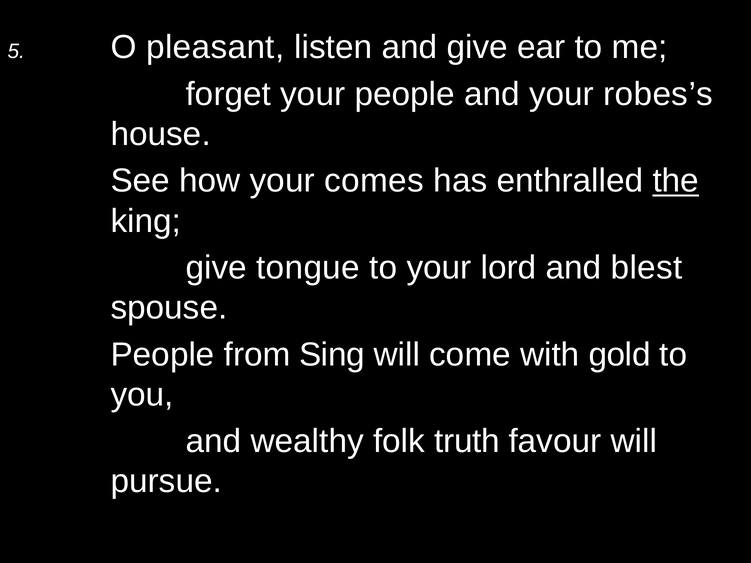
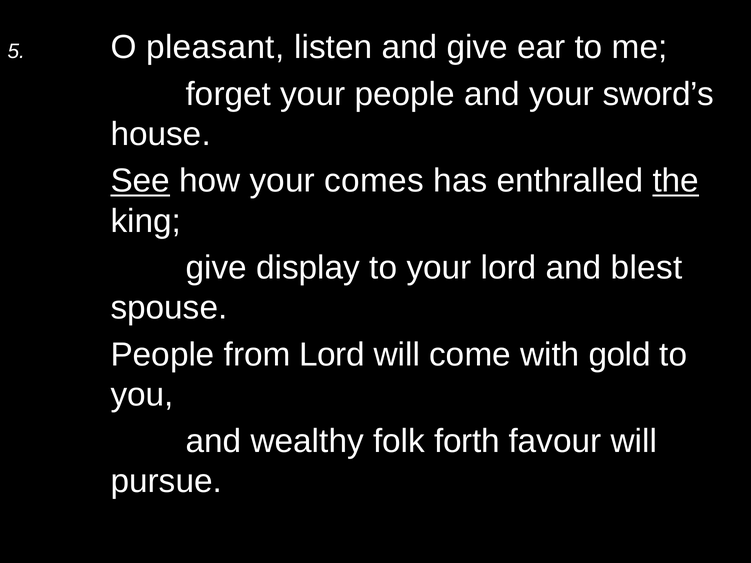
robes’s: robes’s -> sword’s
See underline: none -> present
tongue: tongue -> display
from Sing: Sing -> Lord
truth: truth -> forth
